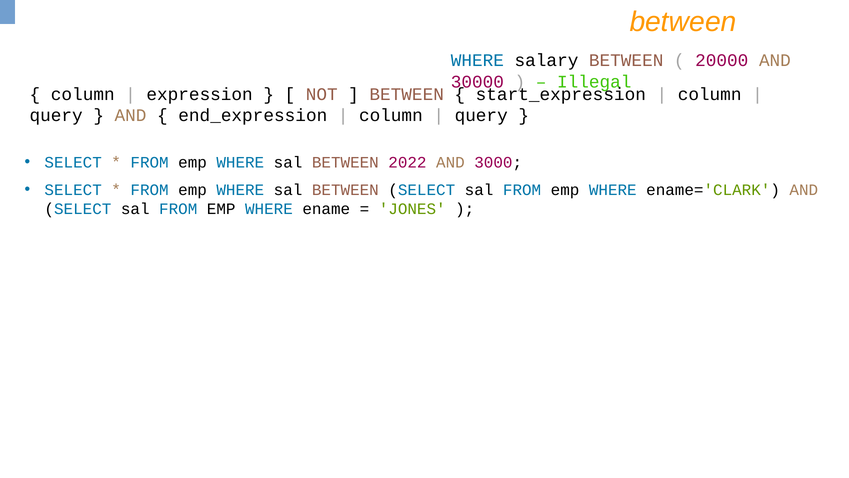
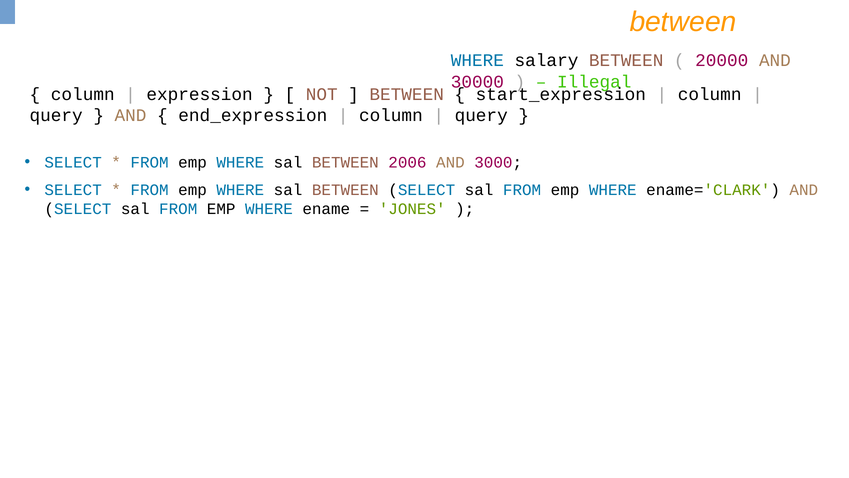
2022: 2022 -> 2006
